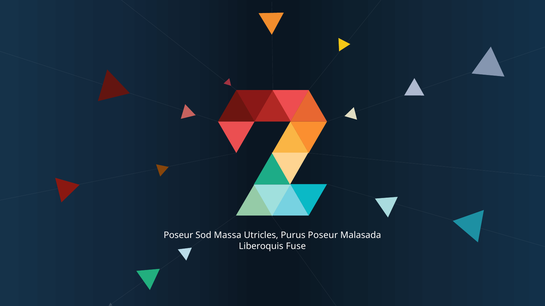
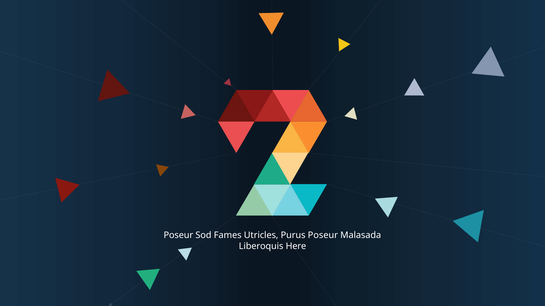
Massa: Massa -> Fames
Fuse: Fuse -> Here
